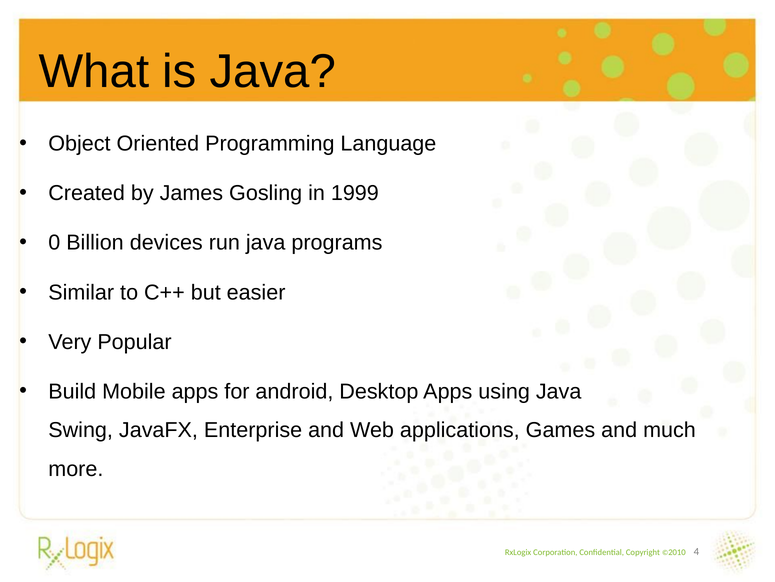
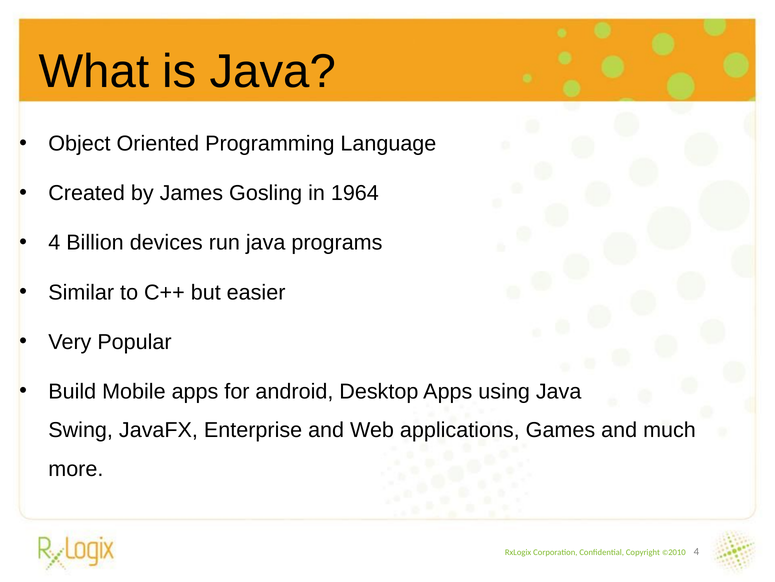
1999: 1999 -> 1964
0 at (54, 243): 0 -> 4
